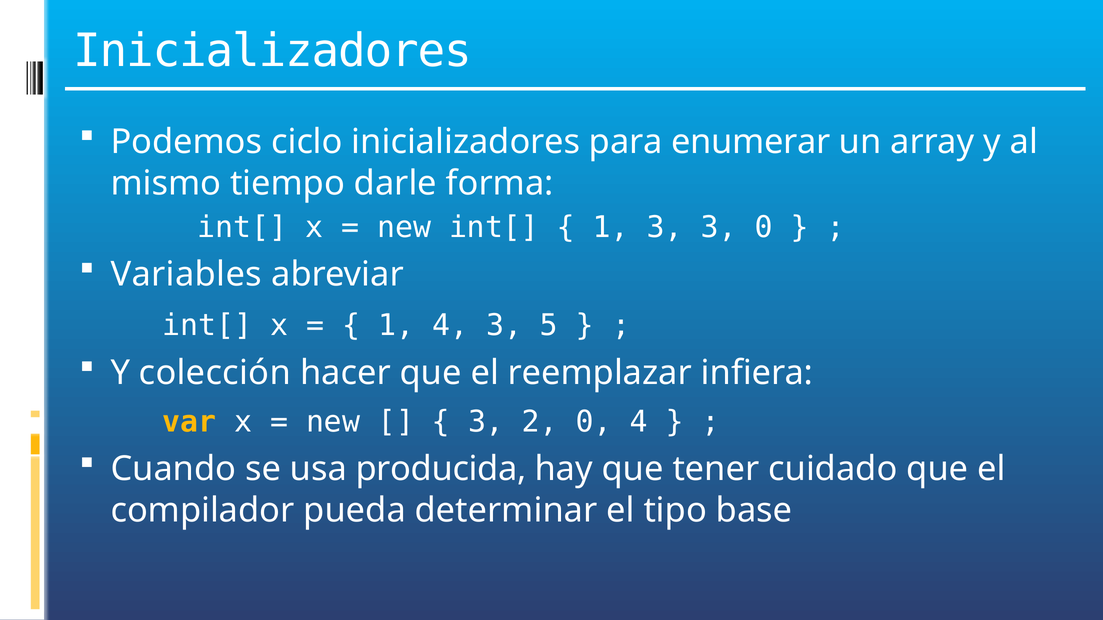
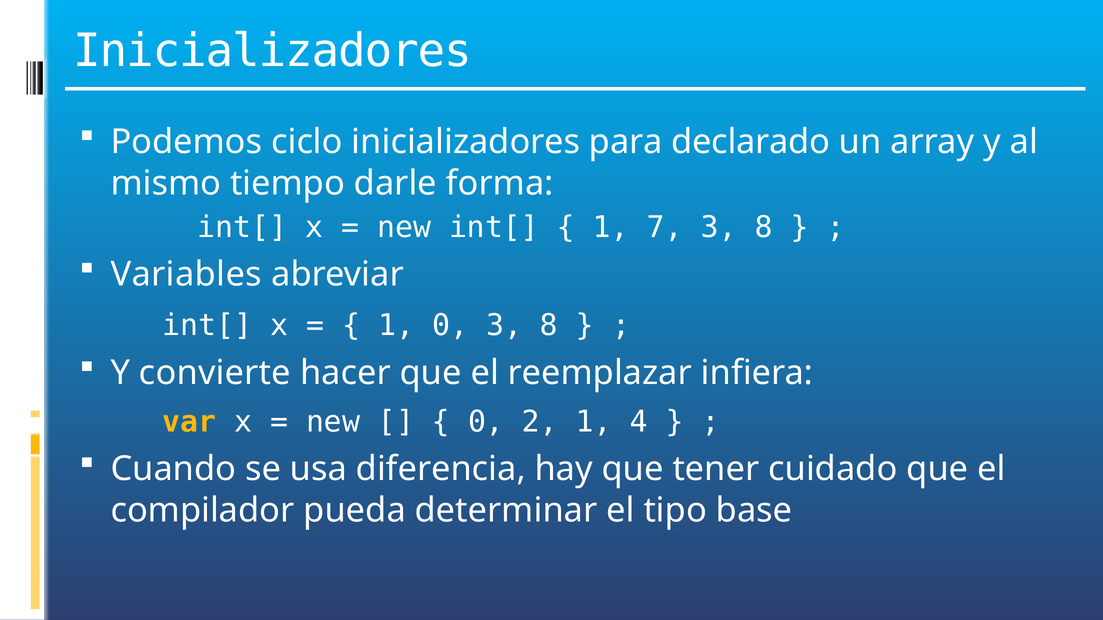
enumerar: enumerar -> declarado
1 3: 3 -> 7
0 at (764, 228): 0 -> 8
1 4: 4 -> 0
5 at (549, 326): 5 -> 8
colección: colección -> convierte
3 at (486, 422): 3 -> 0
2 0: 0 -> 1
producida: producida -> diferencia
